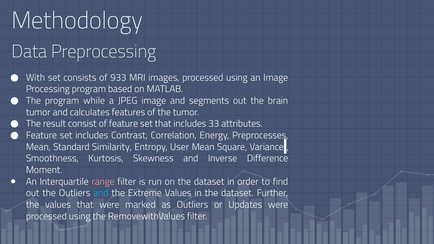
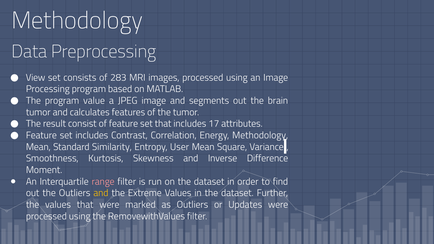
With: With -> View
933: 933 -> 283
while: while -> value
33: 33 -> 17
Energy Preprocesses: Preprocesses -> Methodology
and at (101, 193) colour: light blue -> yellow
